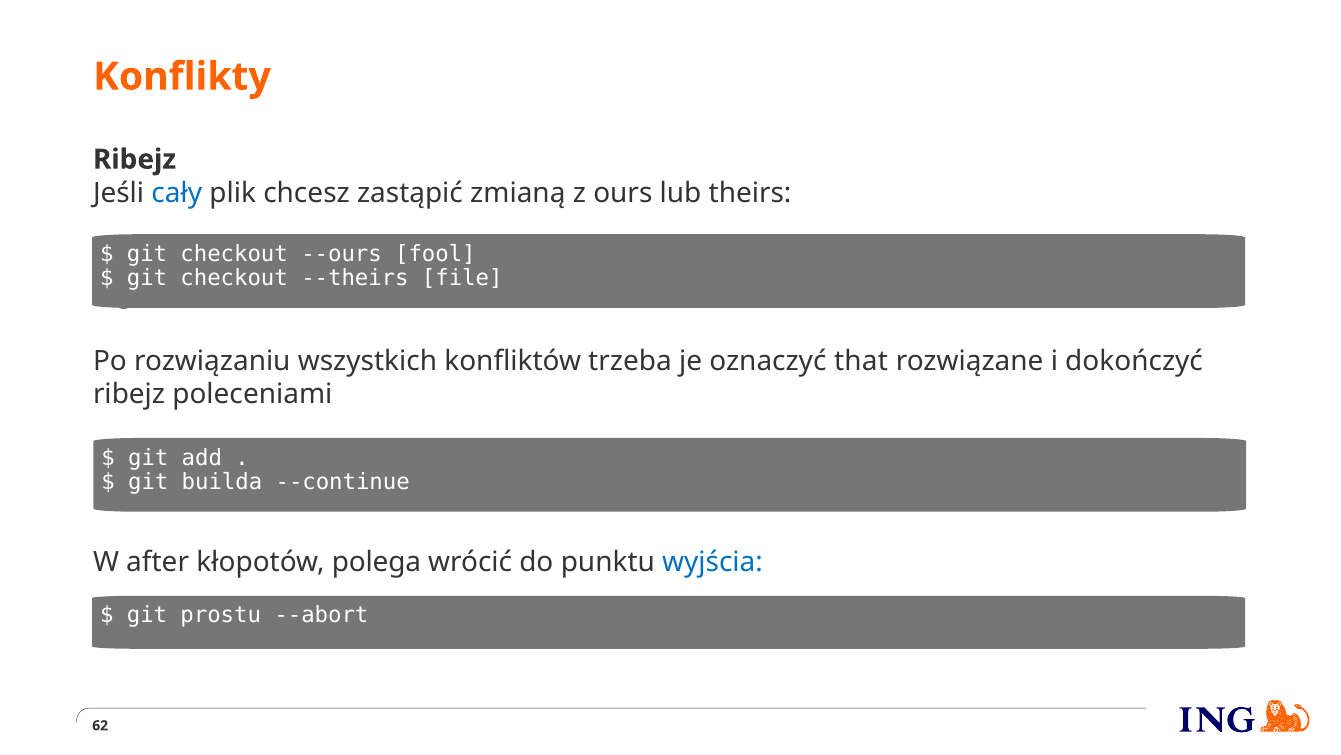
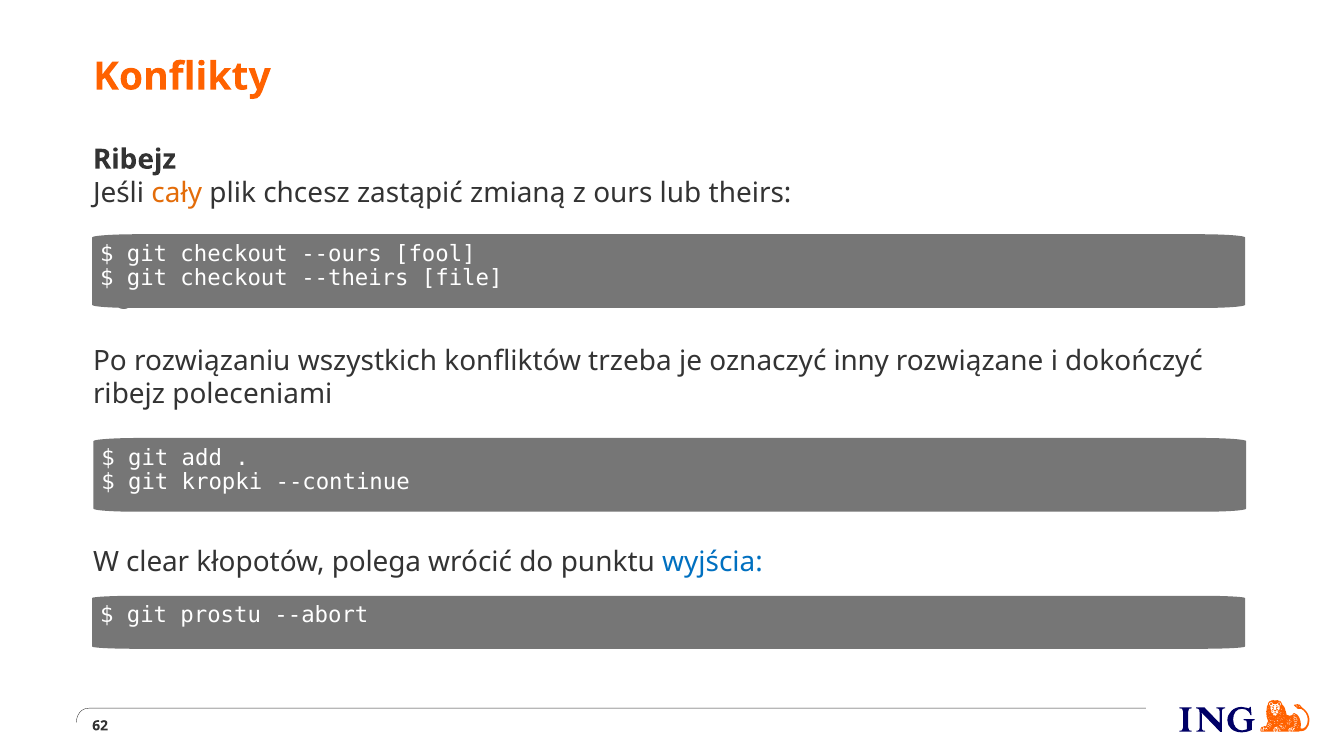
cały colour: blue -> orange
that: that -> inny
builda: builda -> kropki
after: after -> clear
